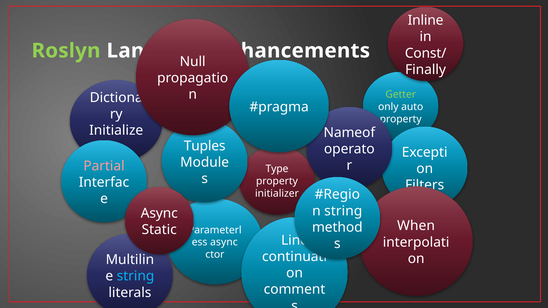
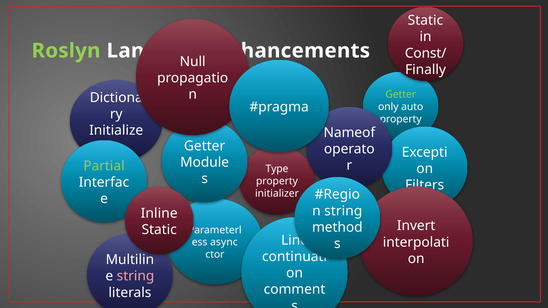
Inline at (426, 20): Inline -> Static
Tuples at (205, 146): Tuples -> Getter
Partial colour: pink -> light green
Async at (159, 213): Async -> Inline
When: When -> Invert
string at (136, 276) colour: light blue -> pink
